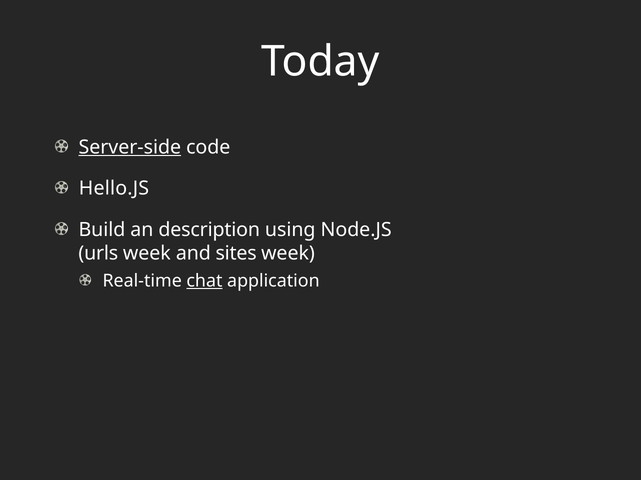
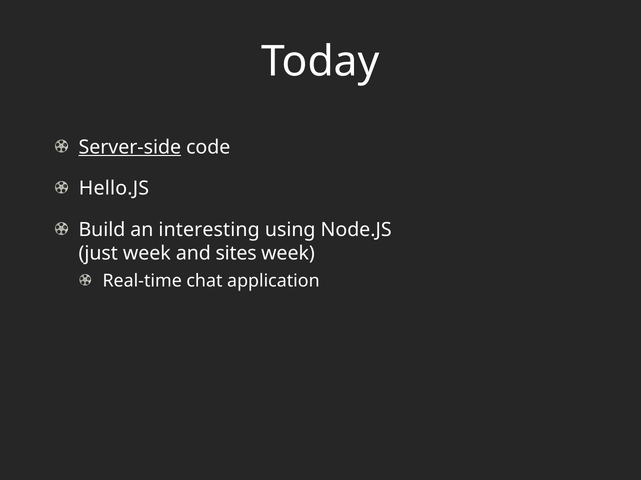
description: description -> interesting
urls: urls -> just
chat underline: present -> none
